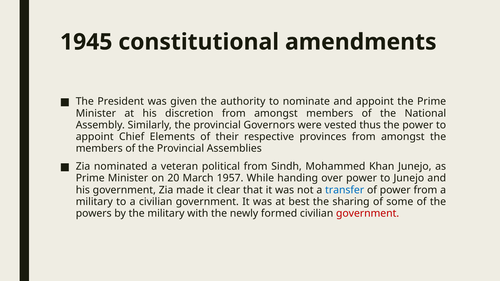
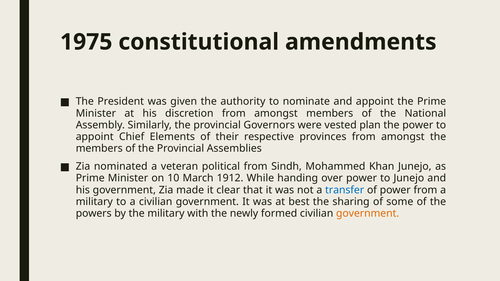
1945: 1945 -> 1975
thus: thus -> plan
20: 20 -> 10
1957: 1957 -> 1912
government at (368, 214) colour: red -> orange
